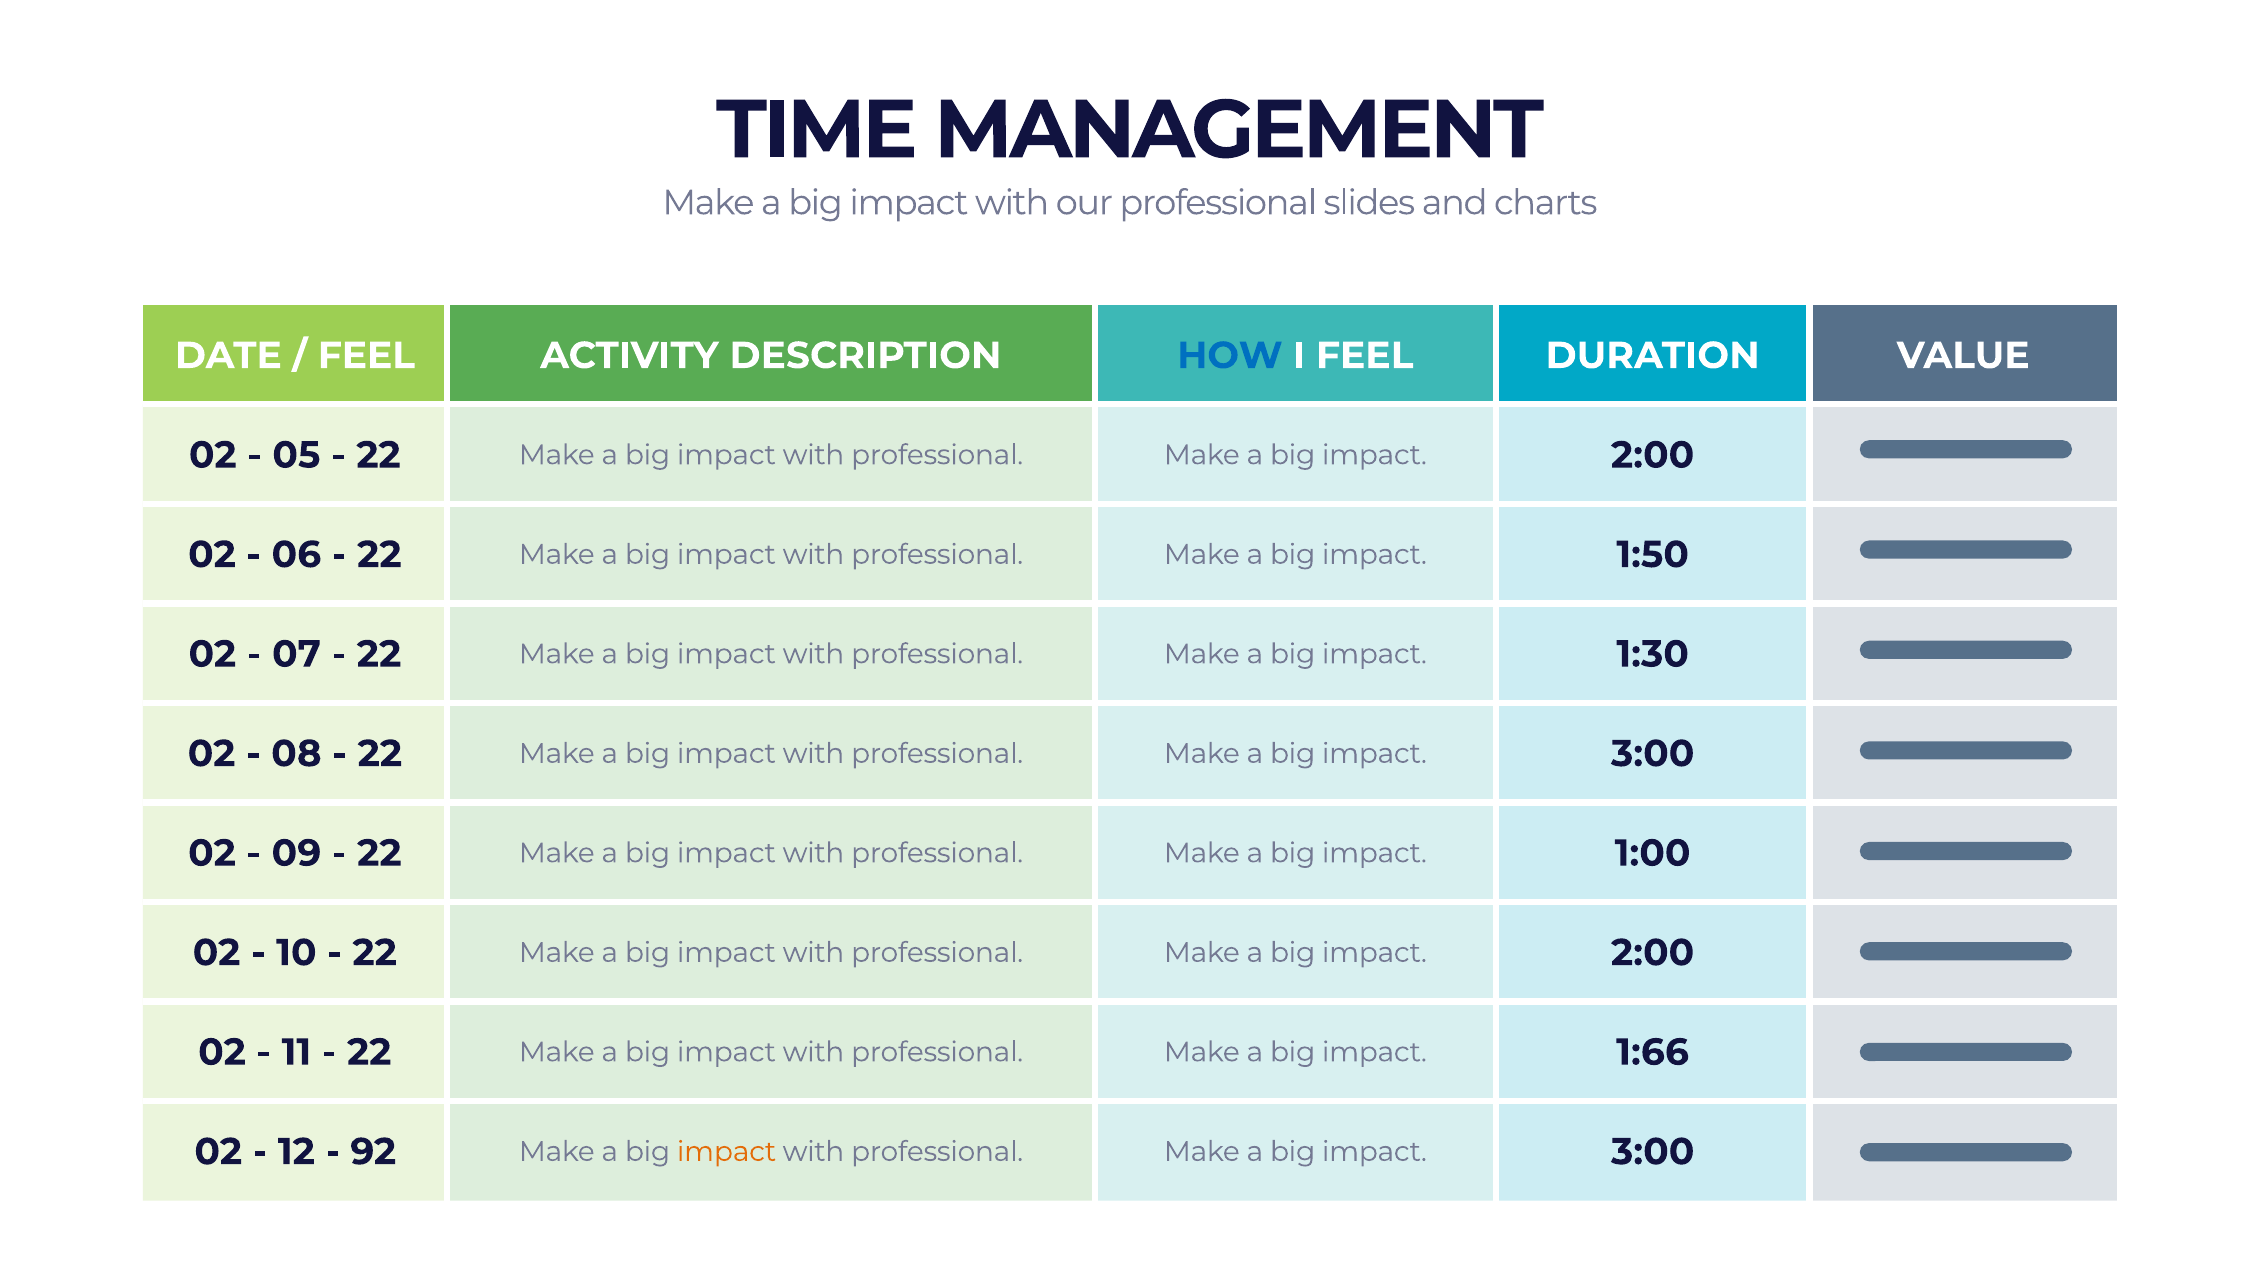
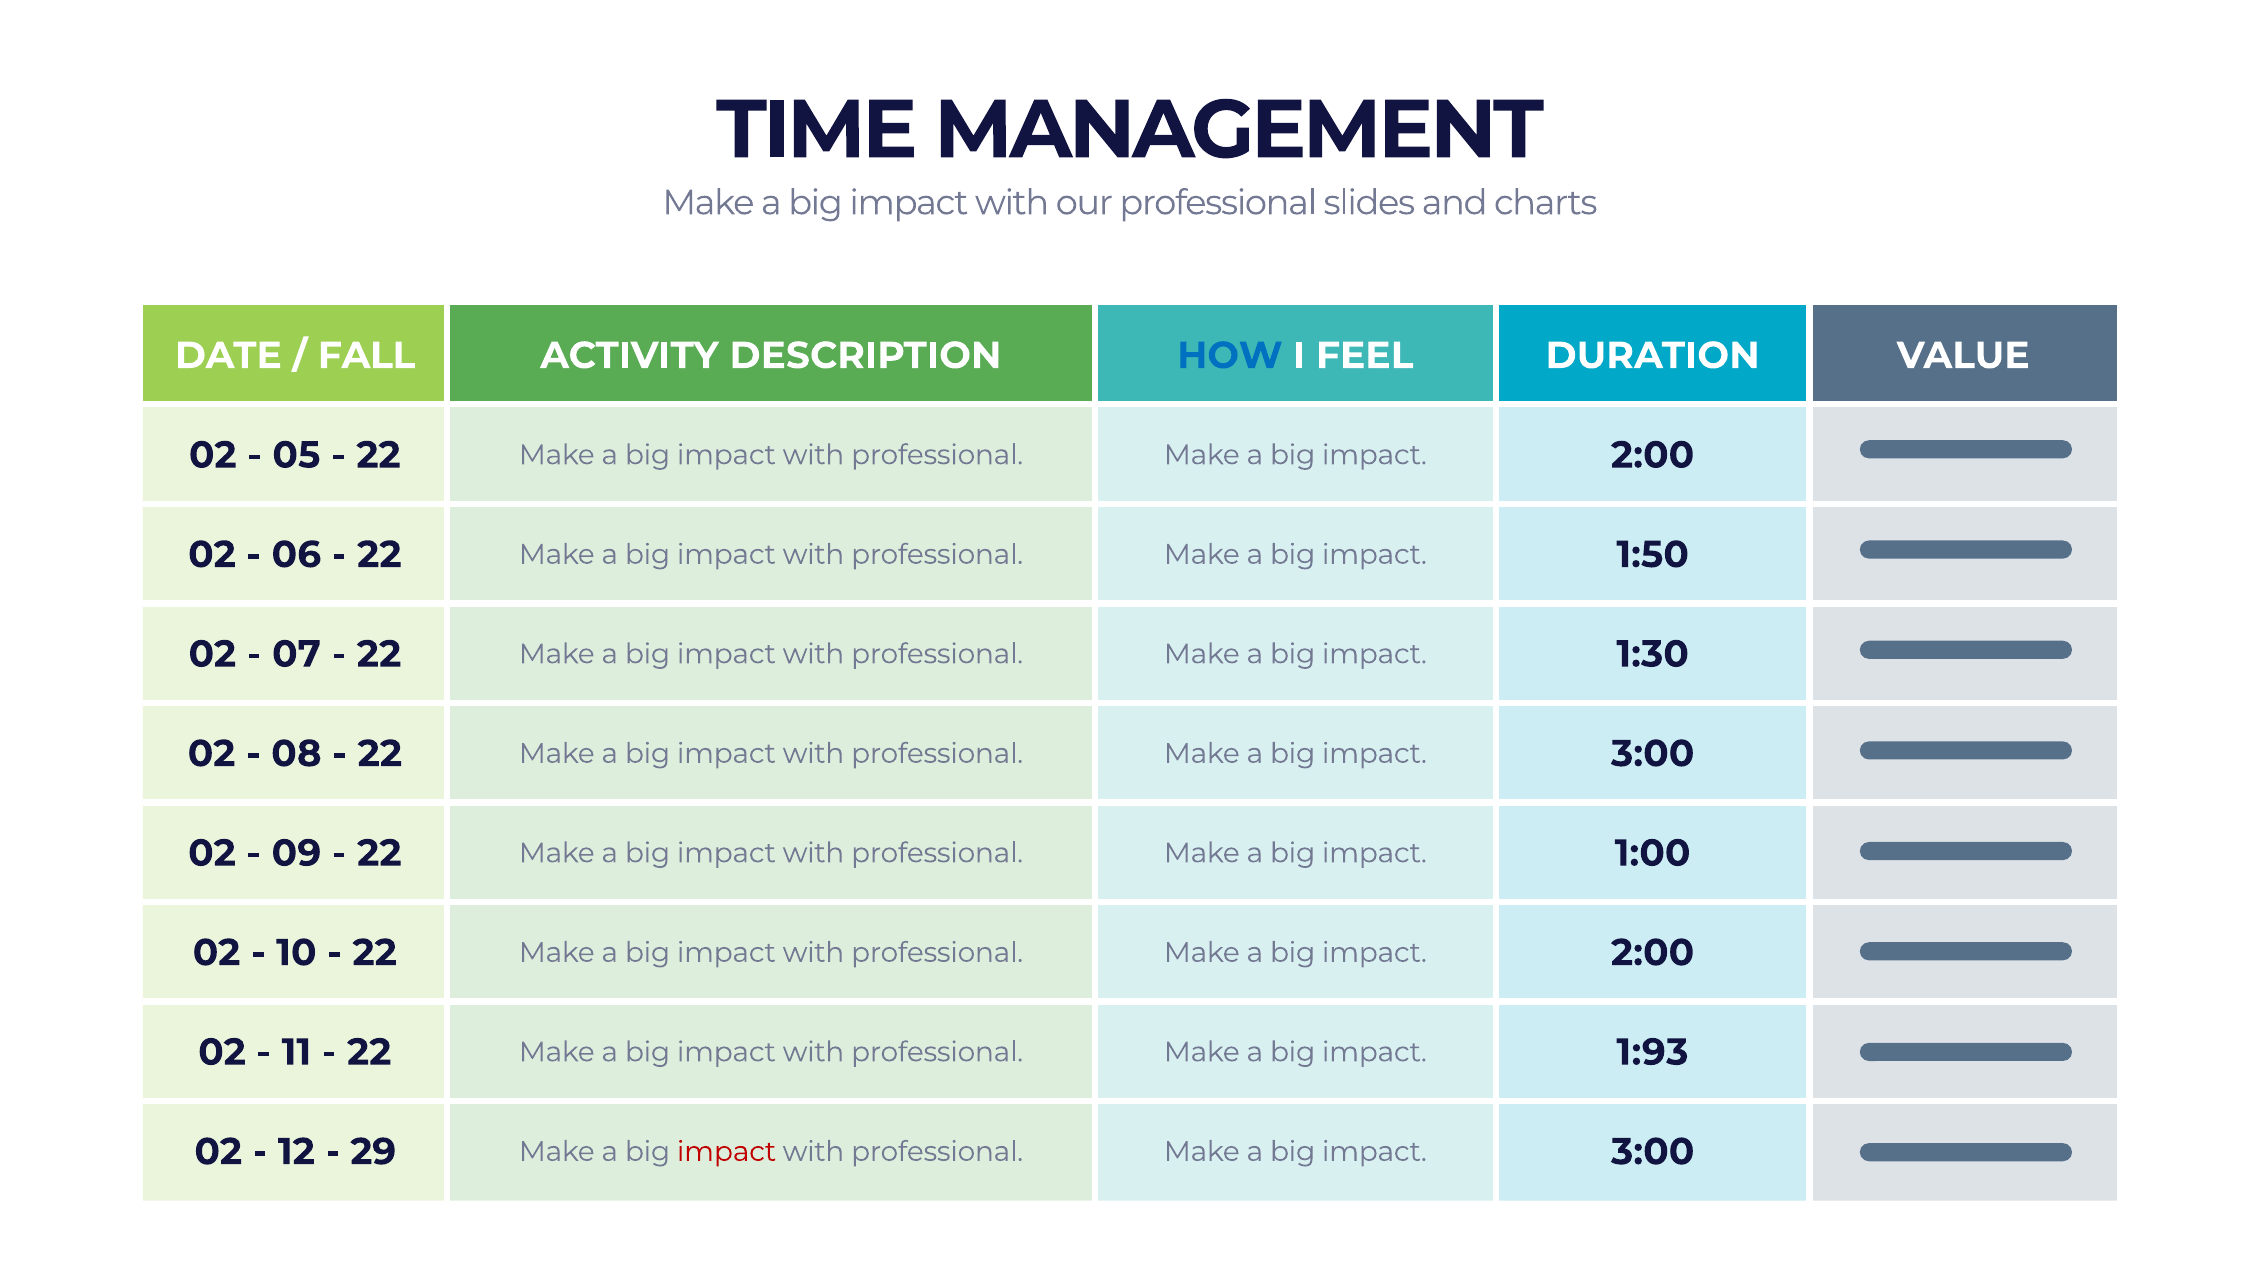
FEEL at (366, 355): FEEL -> FALL
1:66: 1:66 -> 1:93
92: 92 -> 29
impact at (727, 1151) colour: orange -> red
